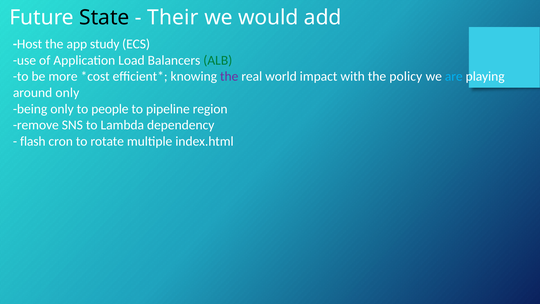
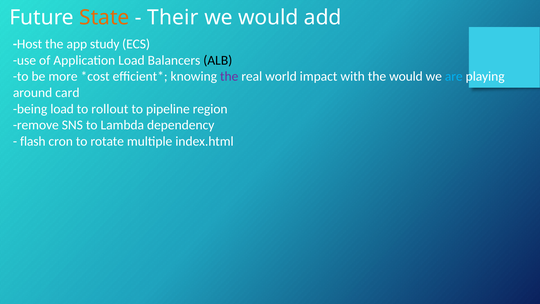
State colour: black -> orange
ALB colour: green -> black
the policy: policy -> would
around only: only -> card
being only: only -> load
people: people -> rollout
